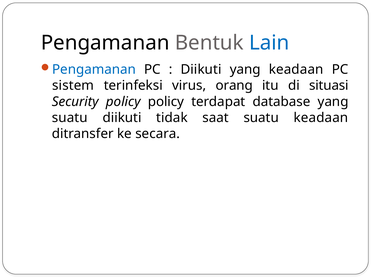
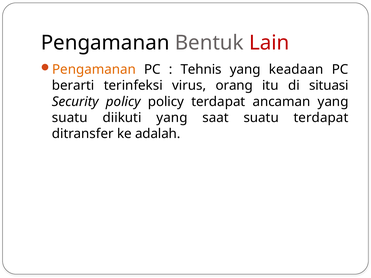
Lain colour: blue -> red
Pengamanan at (94, 70) colour: blue -> orange
Diikuti at (201, 70): Diikuti -> Tehnis
sistem: sistem -> berarti
database: database -> ancaman
diikuti tidak: tidak -> yang
suatu keadaan: keadaan -> terdapat
secara: secara -> adalah
